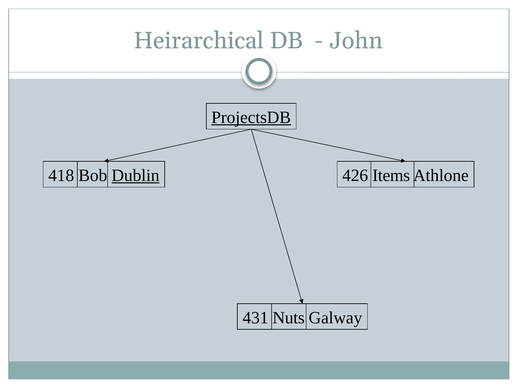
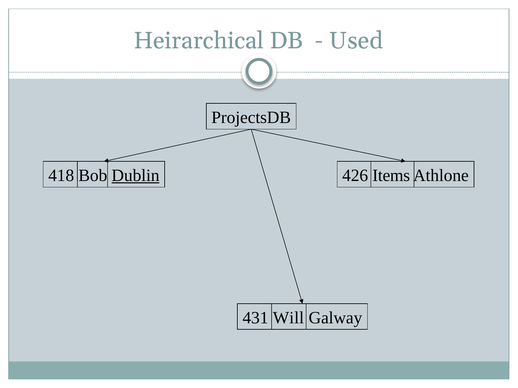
John: John -> Used
ProjectsDB underline: present -> none
Nuts: Nuts -> Will
